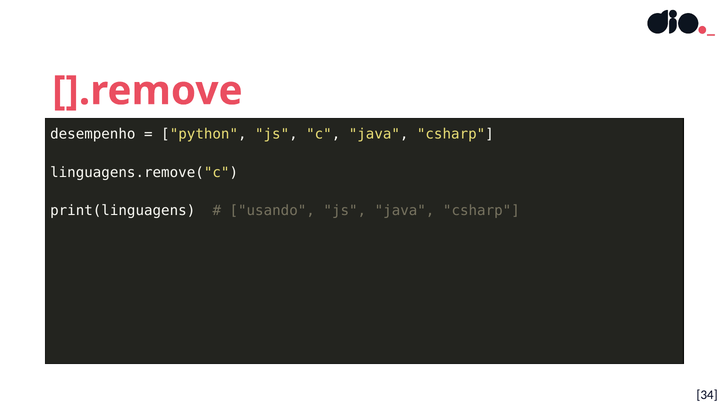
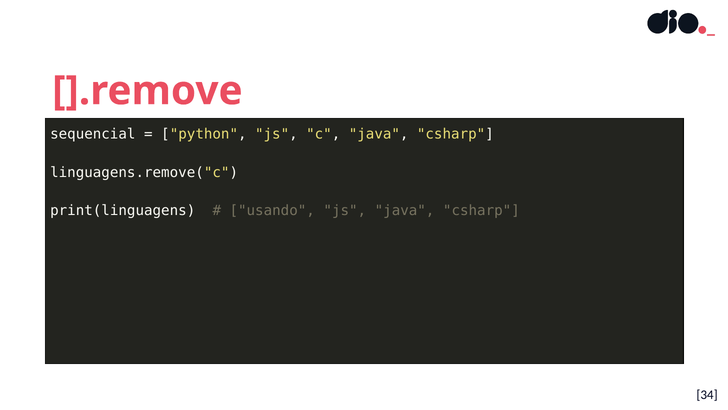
desempenho: desempenho -> sequencial
